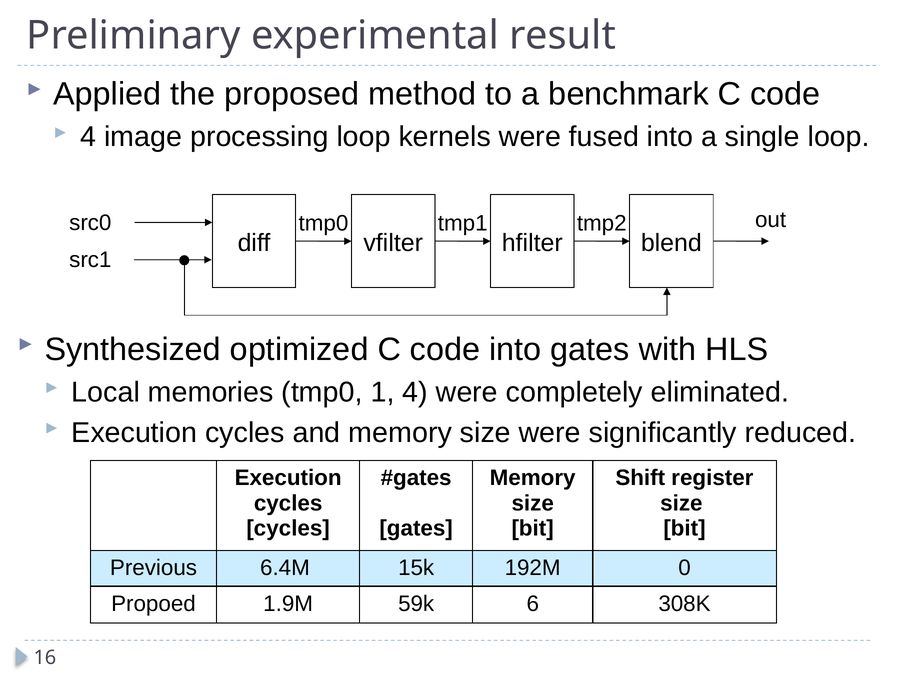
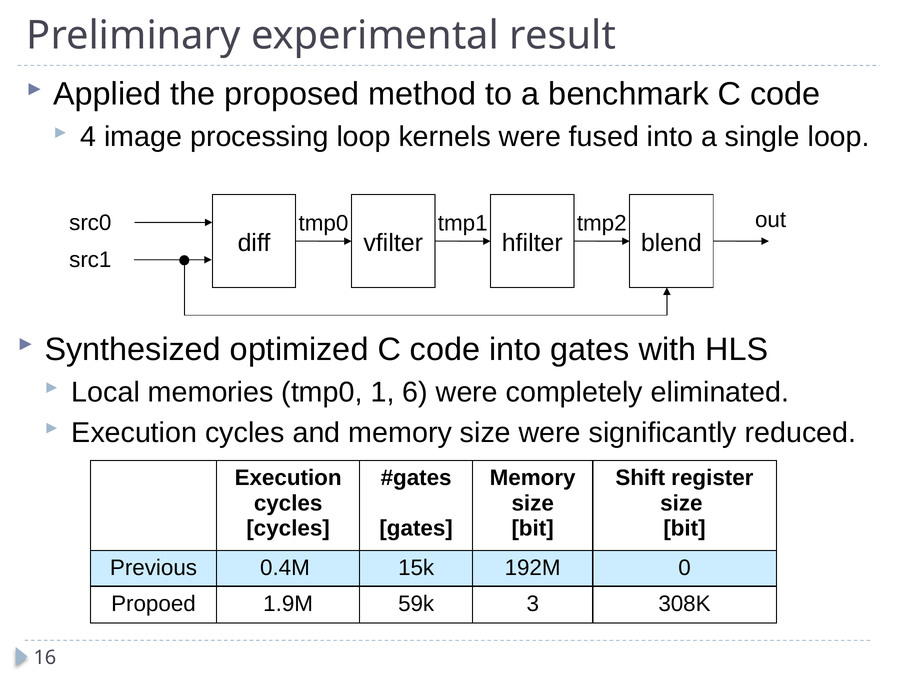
1 4: 4 -> 6
6.4M: 6.4M -> 0.4M
6: 6 -> 3
